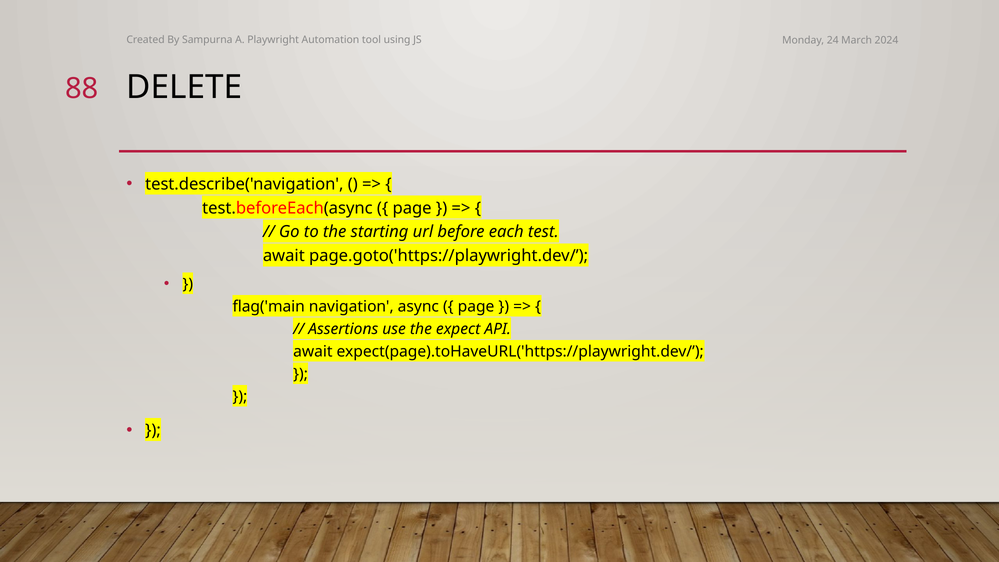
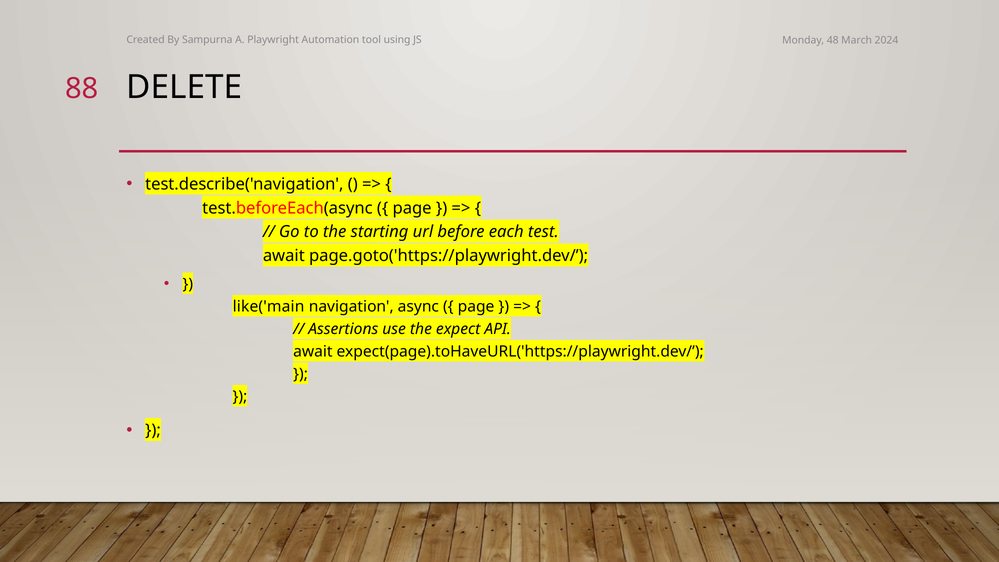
24: 24 -> 48
flag('main: flag('main -> like('main
